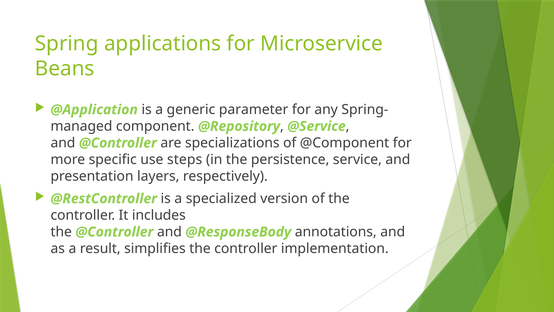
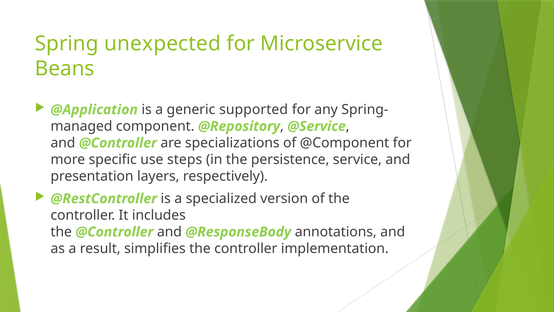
applications: applications -> unexpected
parameter: parameter -> supported
